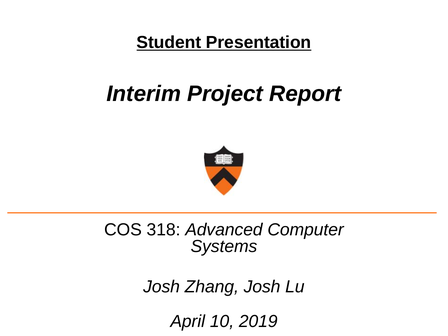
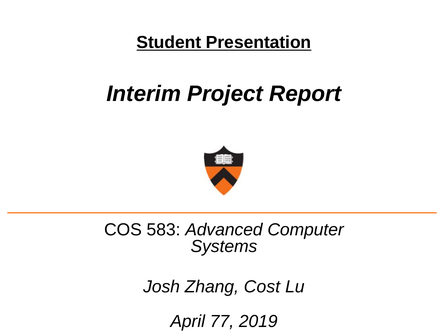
318: 318 -> 583
Zhang Josh: Josh -> Cost
10: 10 -> 77
